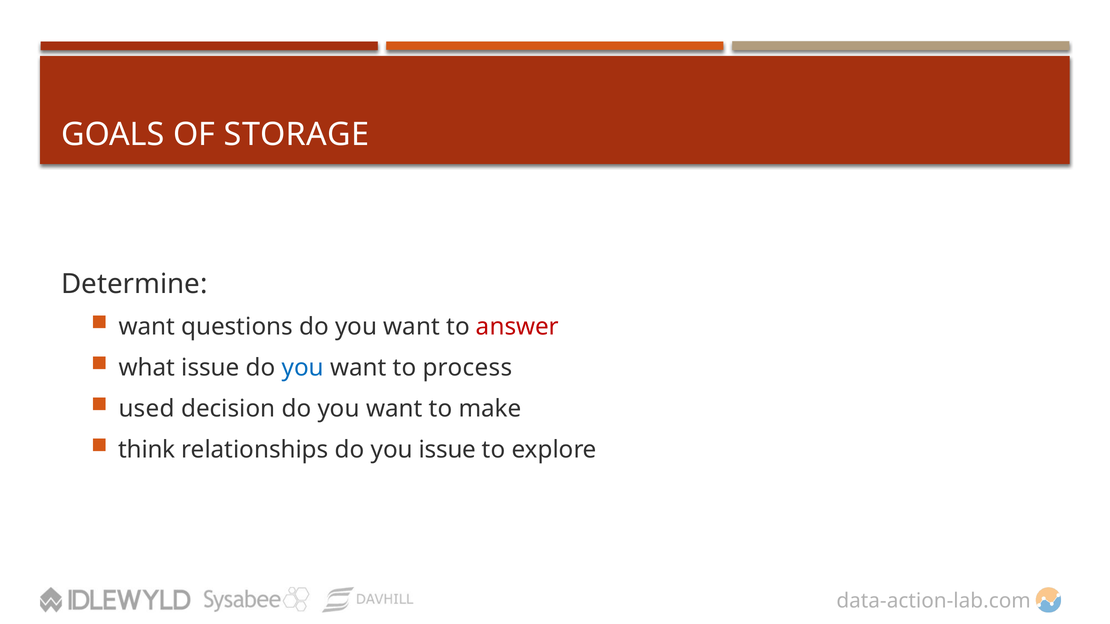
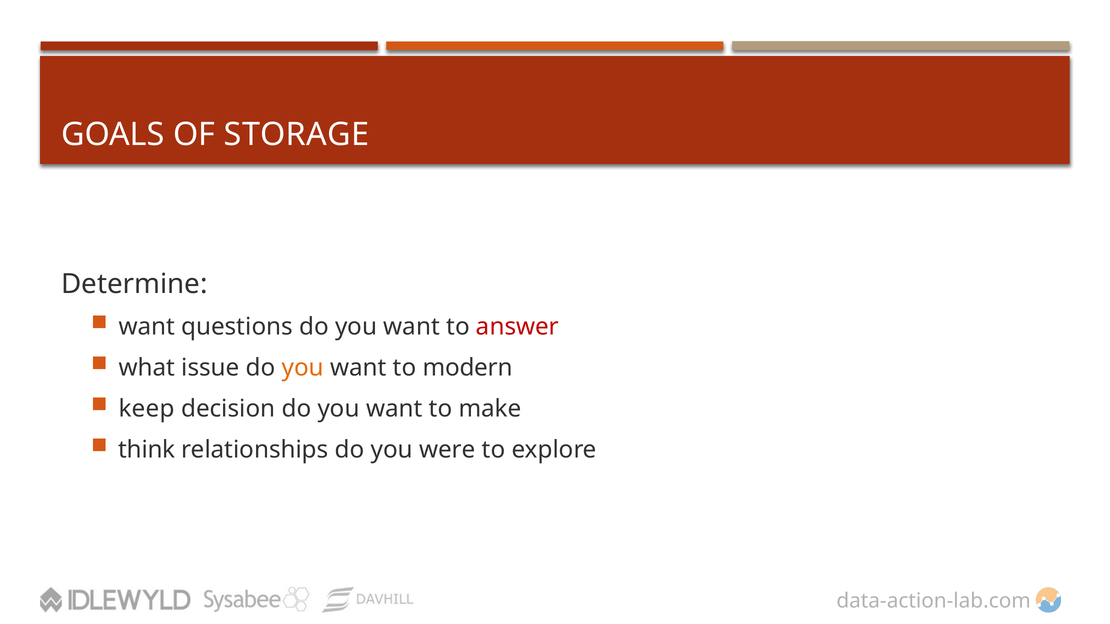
you at (303, 368) colour: blue -> orange
process: process -> modern
used: used -> keep
you issue: issue -> were
